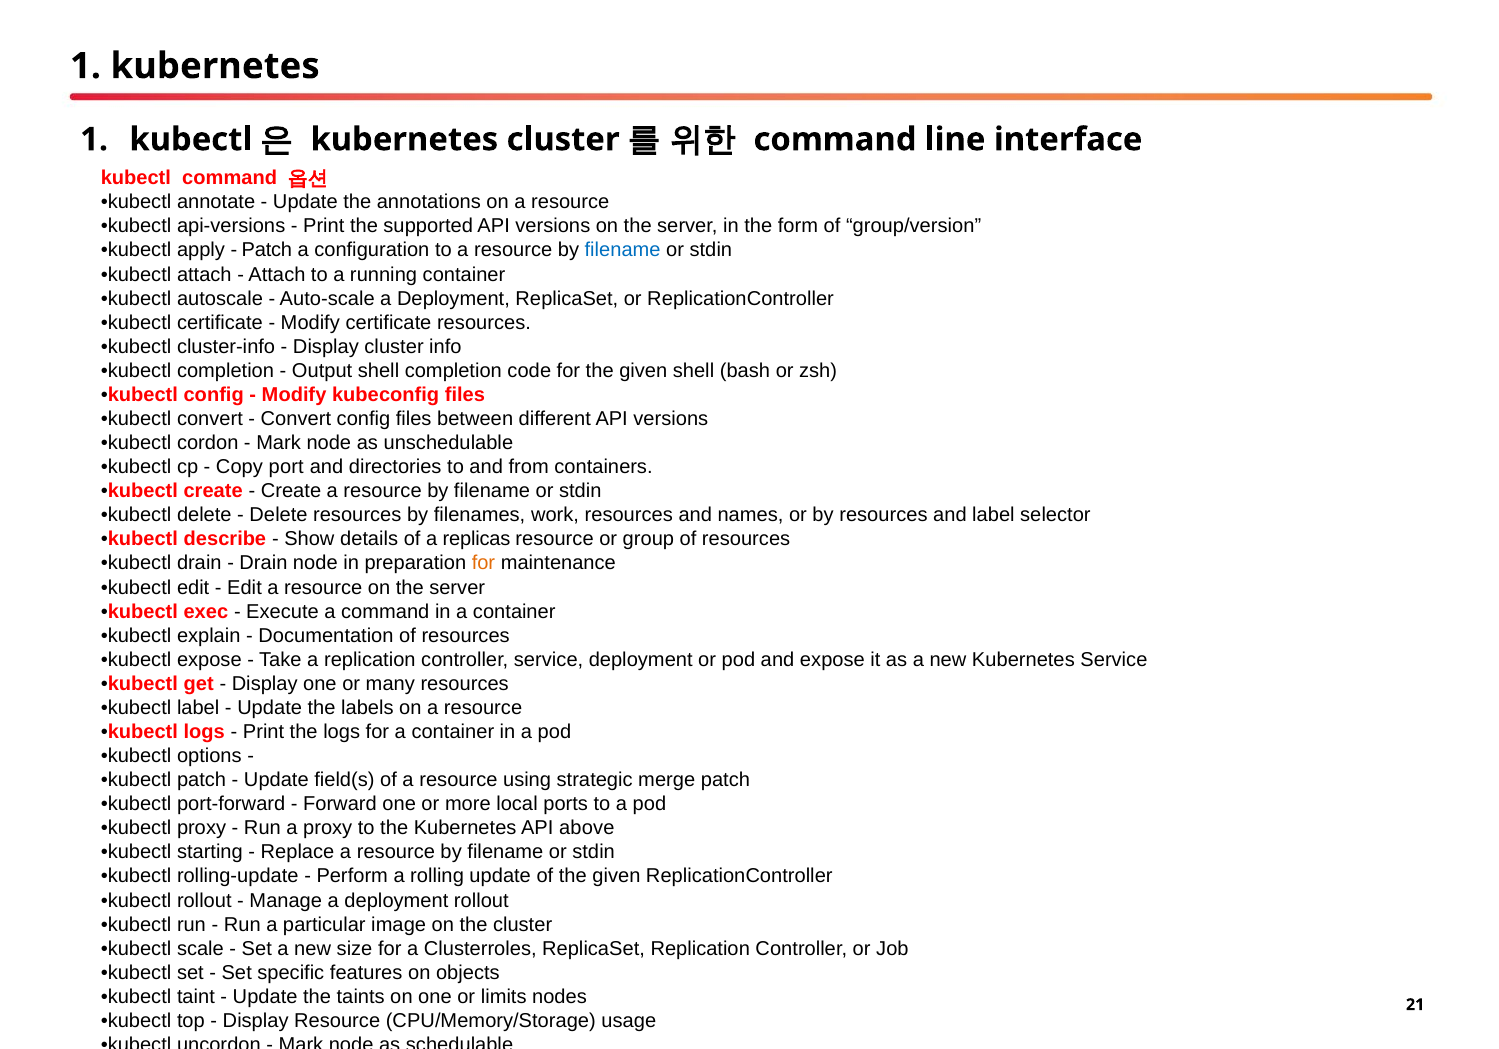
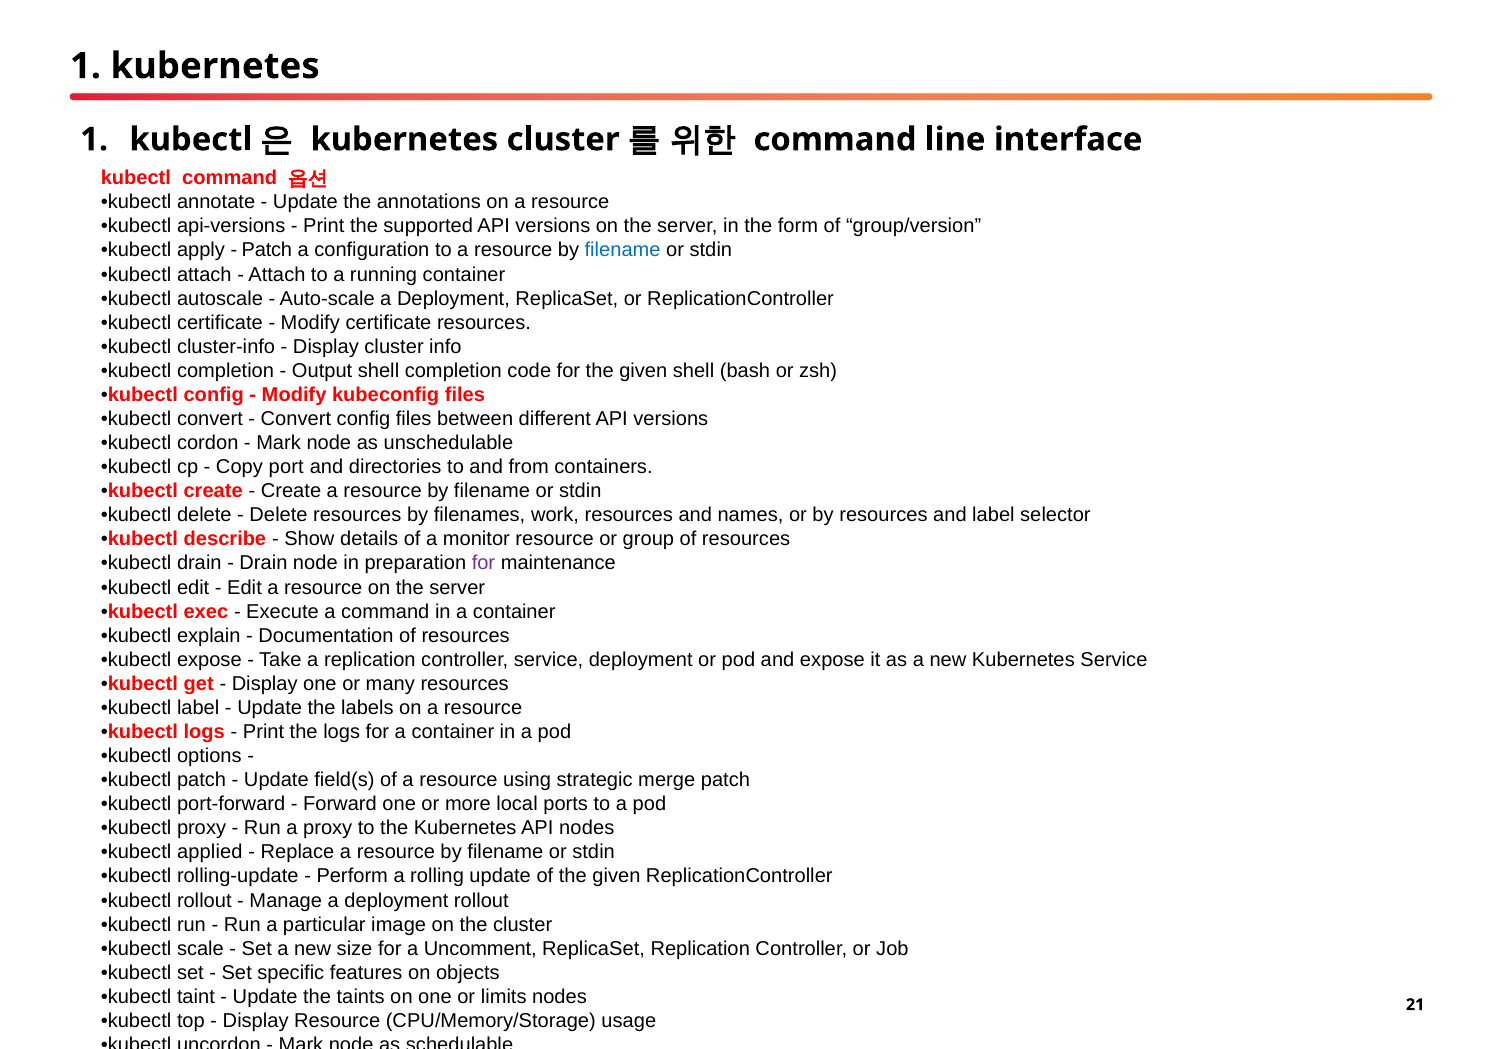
replicas: replicas -> monitor
for at (484, 564) colour: orange -> purple
API above: above -> nodes
starting: starting -> applied
Clusterroles: Clusterroles -> Uncomment
